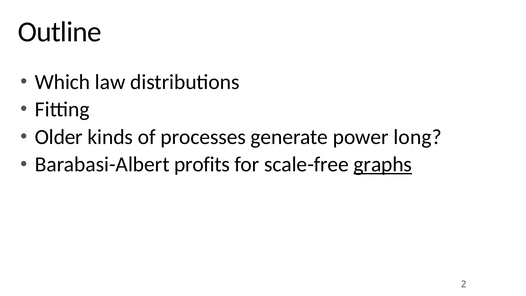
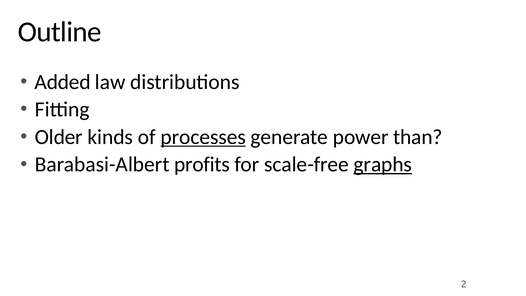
Which: Which -> Added
processes underline: none -> present
long: long -> than
